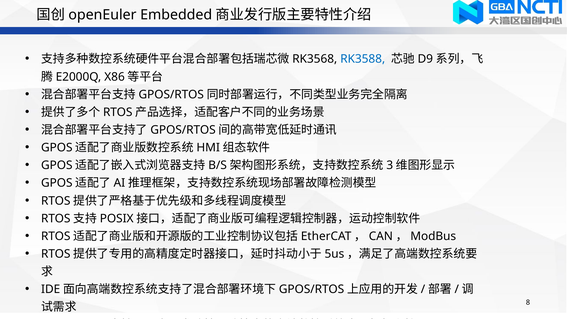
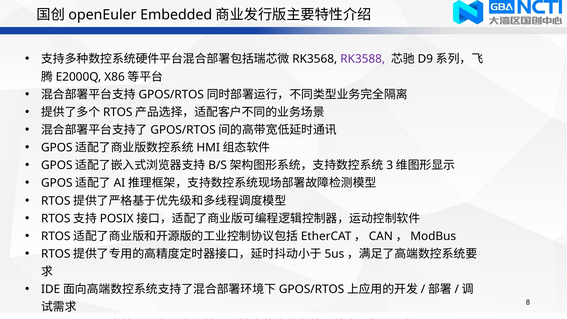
RK3588 colour: blue -> purple
